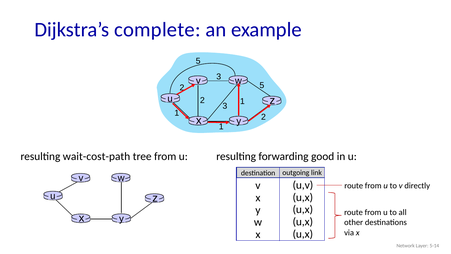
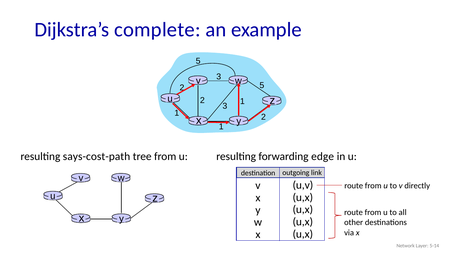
wait-cost-path: wait-cost-path -> says-cost-path
good: good -> edge
